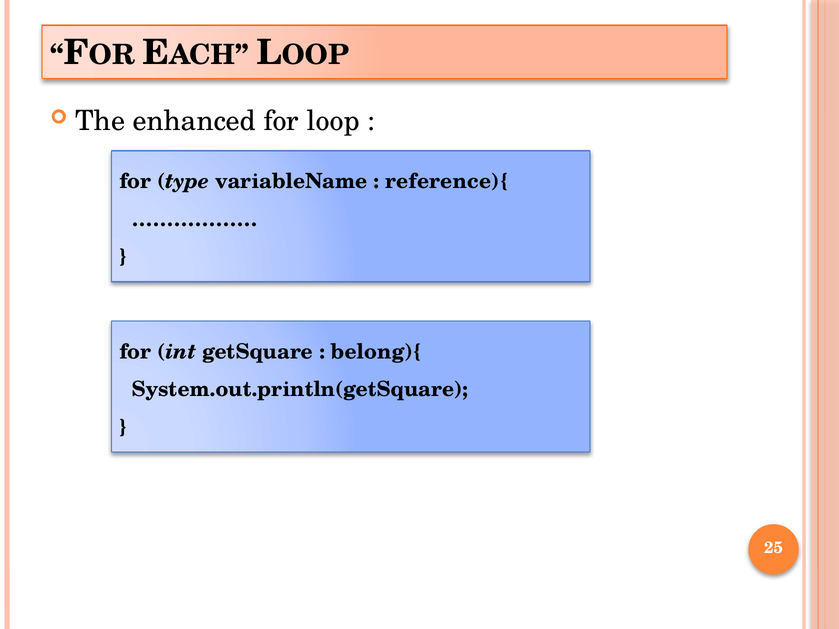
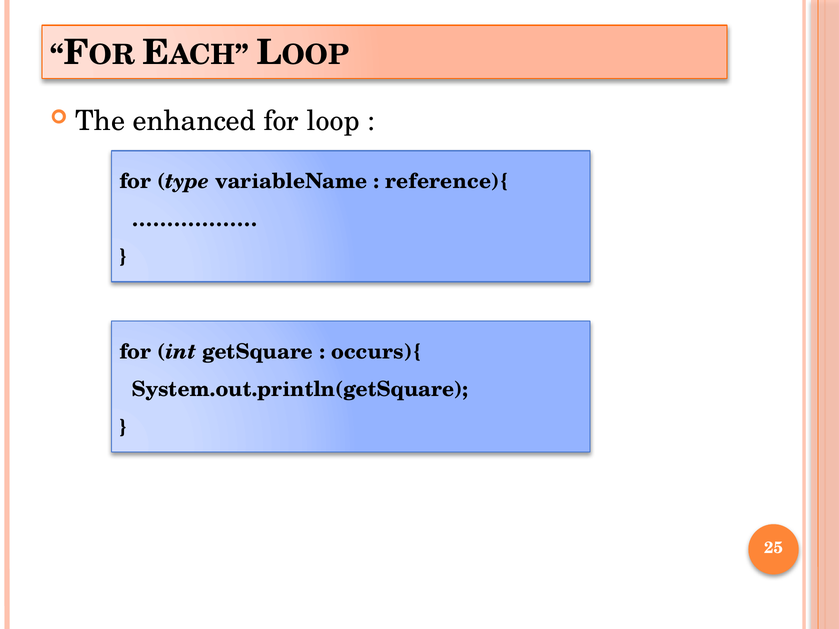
belong){: belong){ -> occurs){
